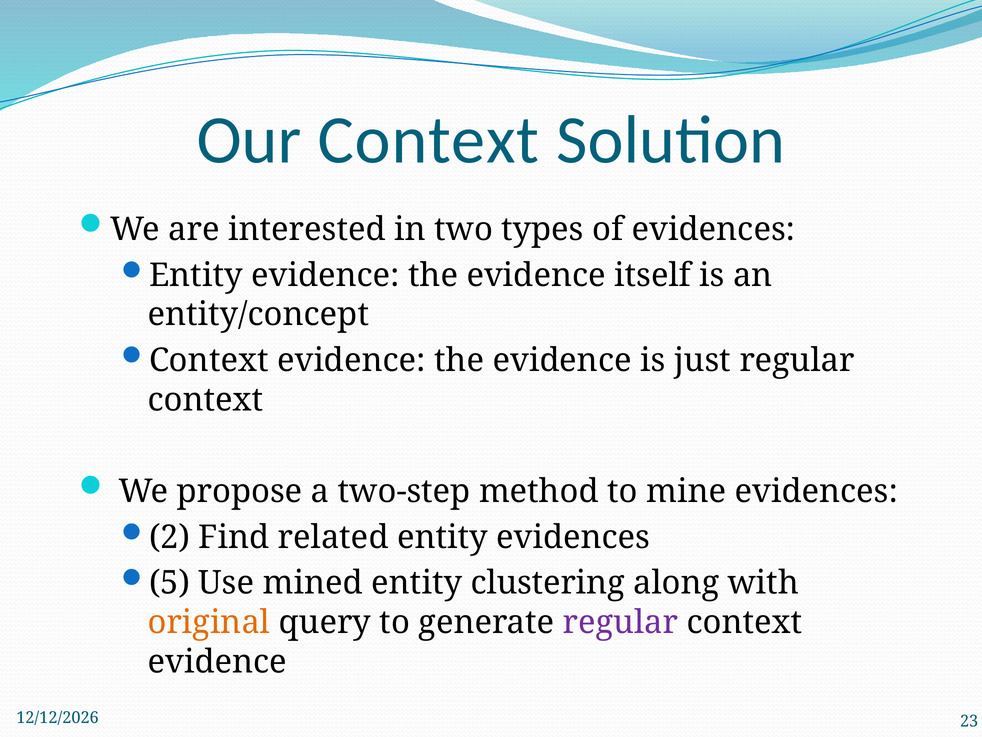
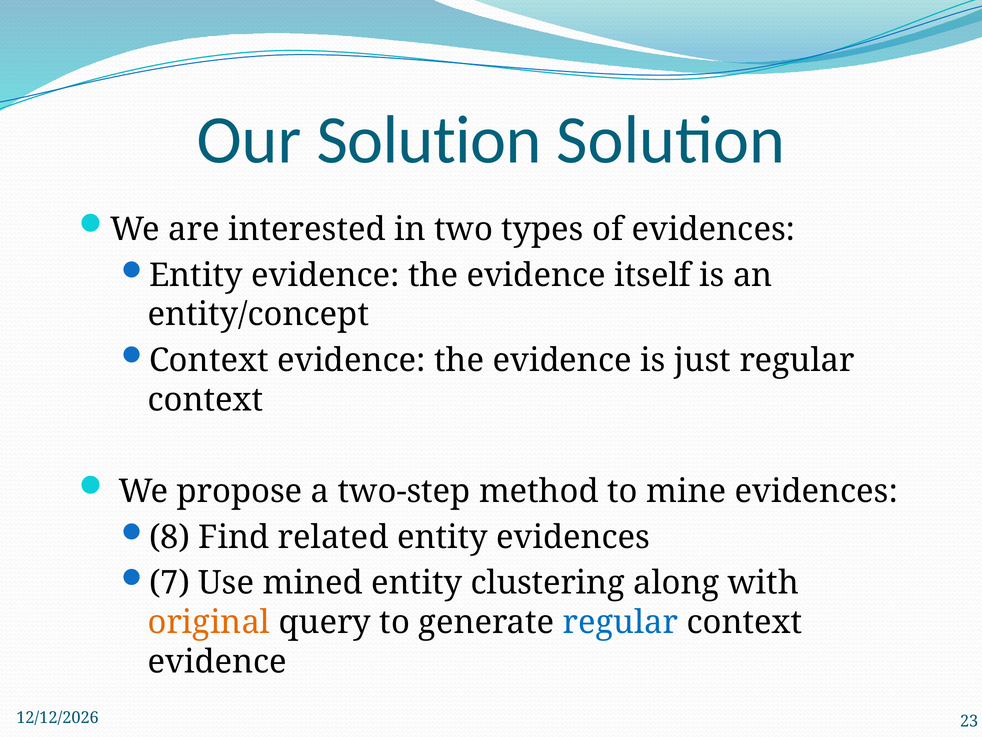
Our Context: Context -> Solution
2: 2 -> 8
5: 5 -> 7
regular at (621, 622) colour: purple -> blue
